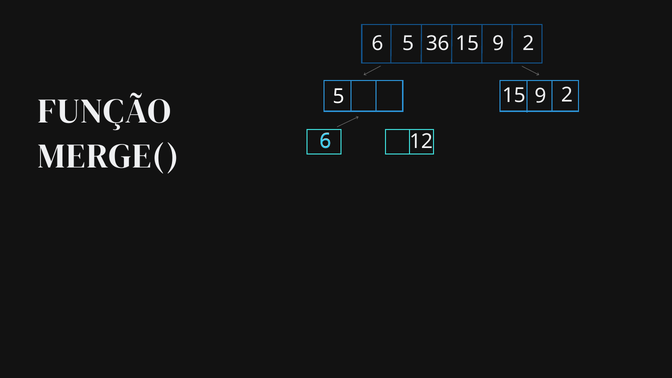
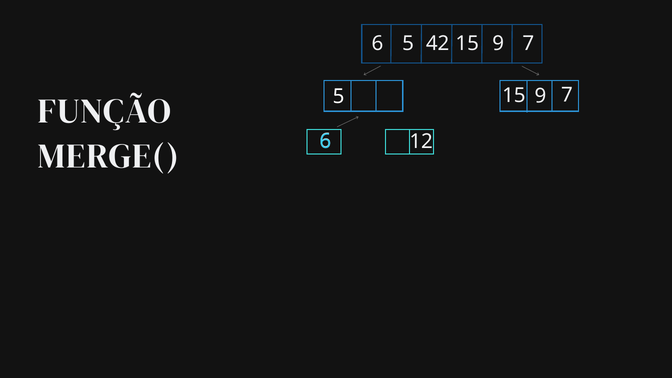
36: 36 -> 42
2 at (528, 43): 2 -> 7
2 at (567, 95): 2 -> 7
